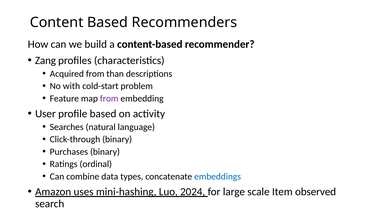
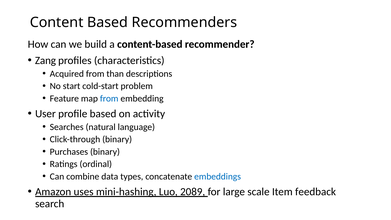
with: with -> start
from at (109, 98) colour: purple -> blue
2024: 2024 -> 2089
observed: observed -> feedback
